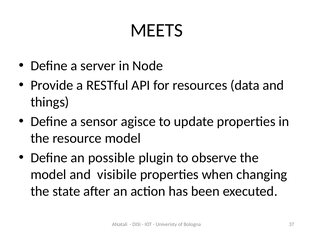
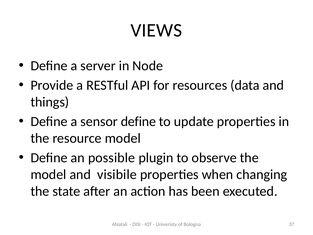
MEETS: MEETS -> VIEWS
sensor agisce: agisce -> define
